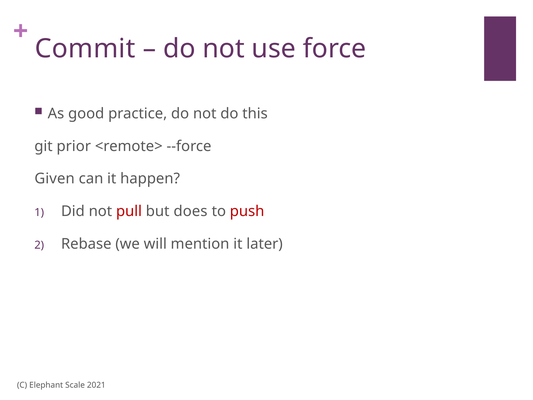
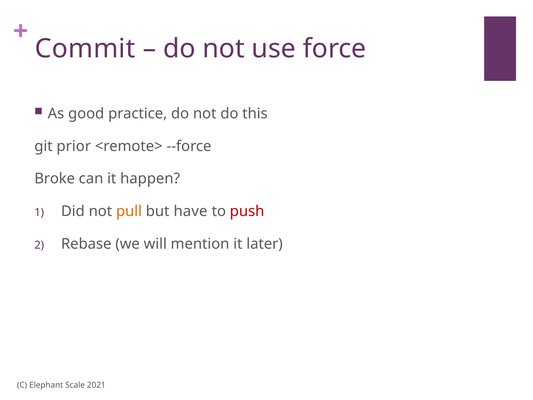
Given: Given -> Broke
pull colour: red -> orange
does: does -> have
